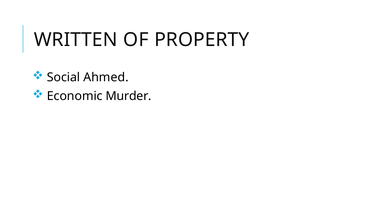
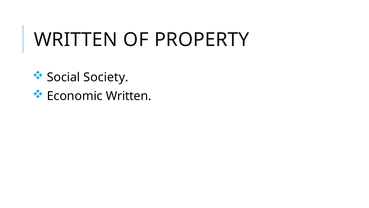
Ahmed: Ahmed -> Society
Economic Murder: Murder -> Written
